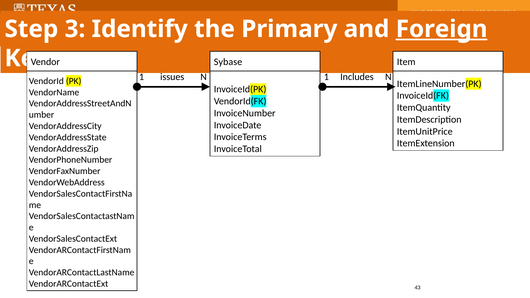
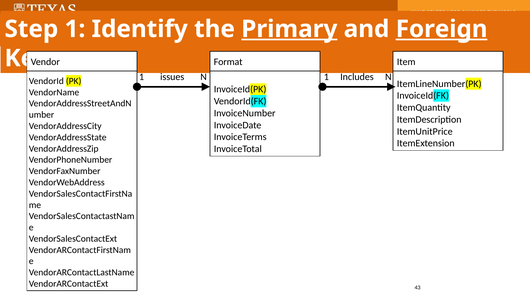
Step 3: 3 -> 1
Primary underline: none -> present
Sybase: Sybase -> Format
